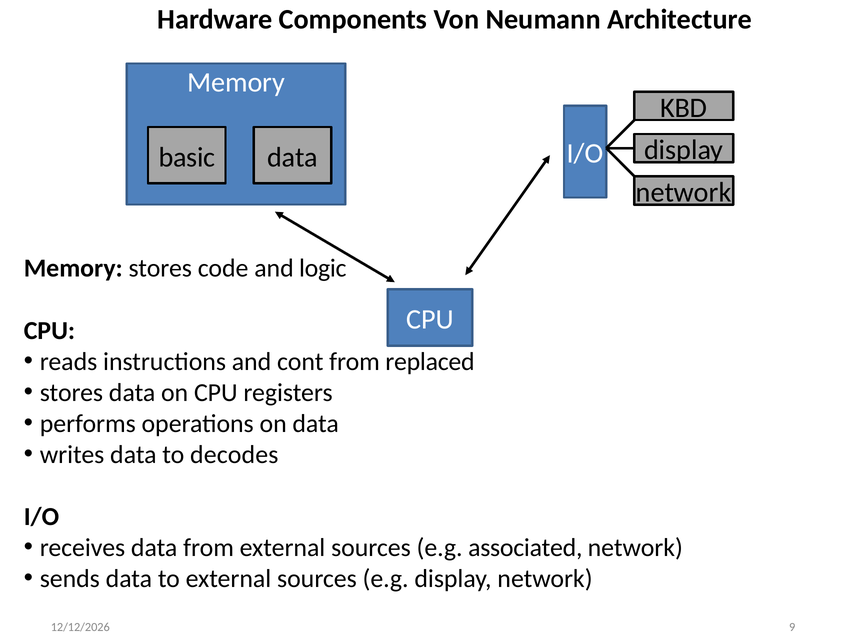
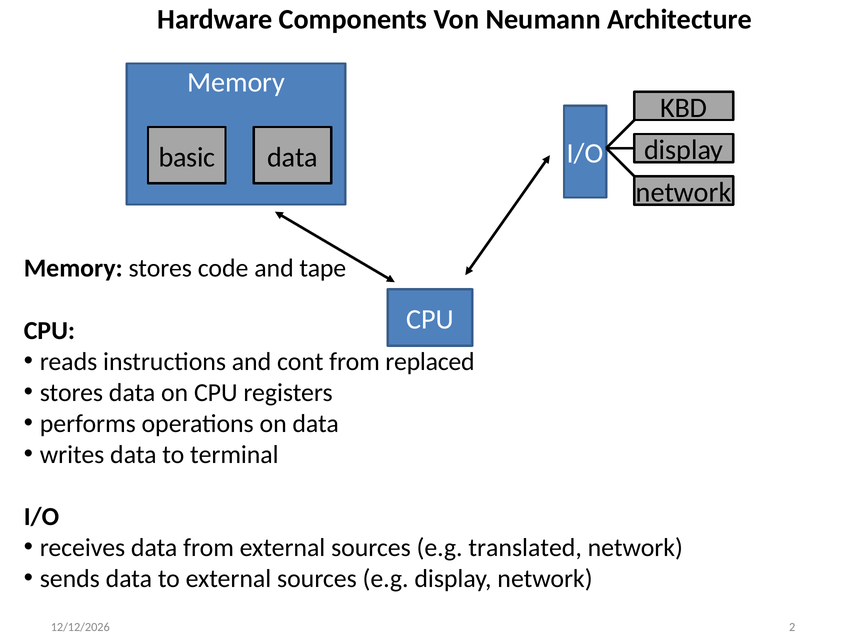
logic: logic -> tape
decodes: decodes -> terminal
associated: associated -> translated
9: 9 -> 2
